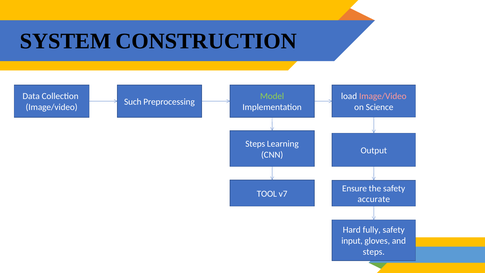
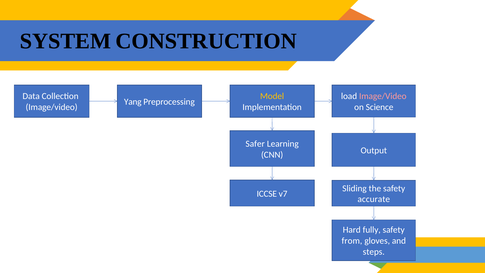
Model colour: light green -> yellow
Such: Such -> Yang
Steps at (255, 144): Steps -> Safer
Ensure: Ensure -> Sliding
TOOL: TOOL -> ICCSE
input: input -> from
